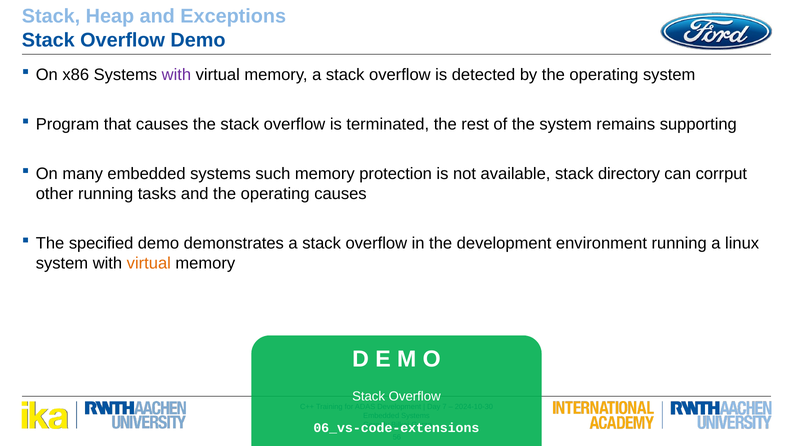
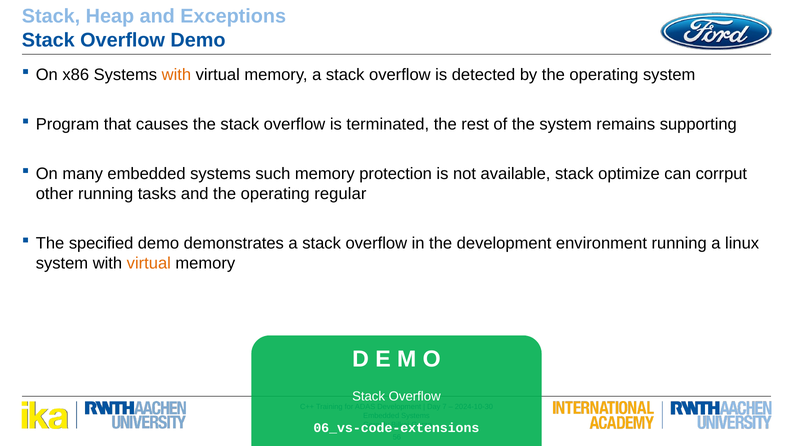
with at (176, 75) colour: purple -> orange
directory: directory -> optimize
operating causes: causes -> regular
